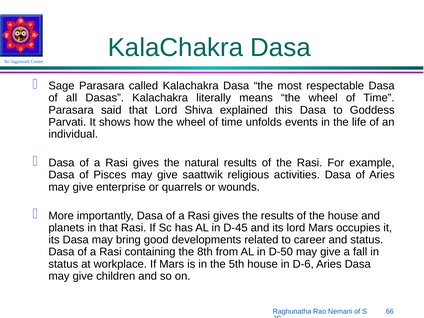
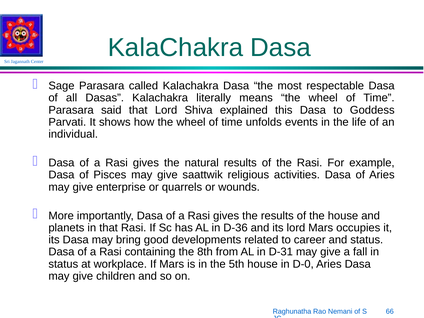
D-45: D-45 -> D-36
D-50: D-50 -> D-31
D-6: D-6 -> D-0
